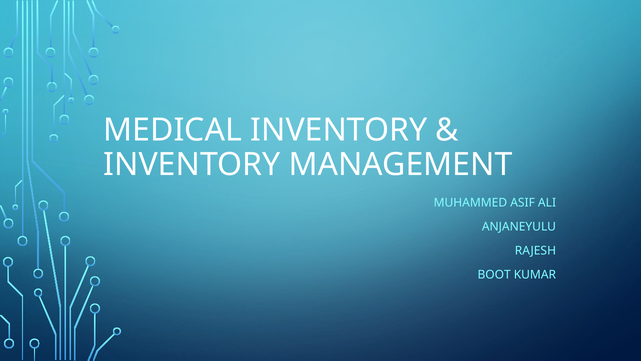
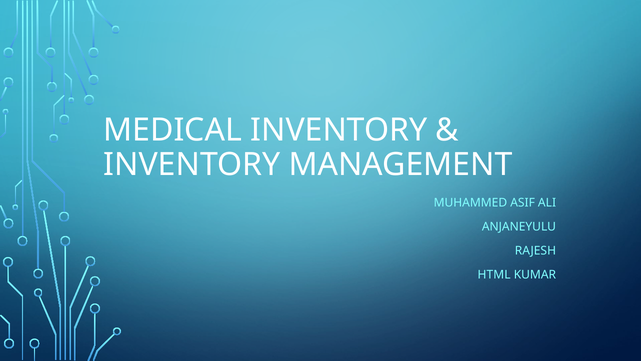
BOOT: BOOT -> HTML
